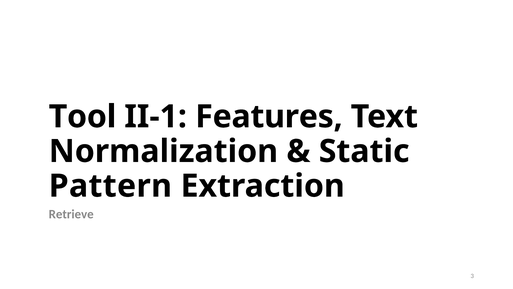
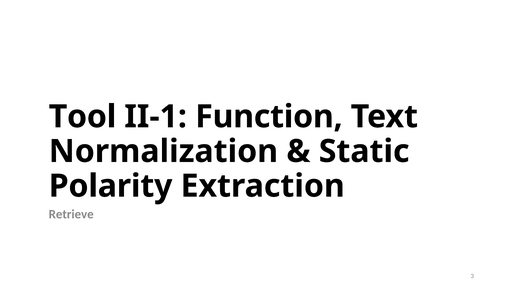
Features: Features -> Function
Pattern: Pattern -> Polarity
